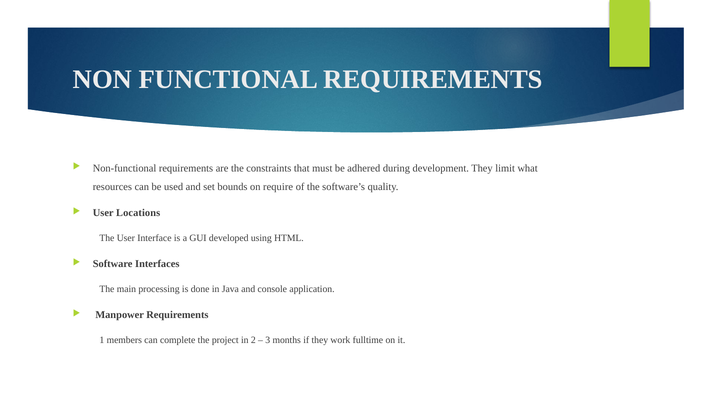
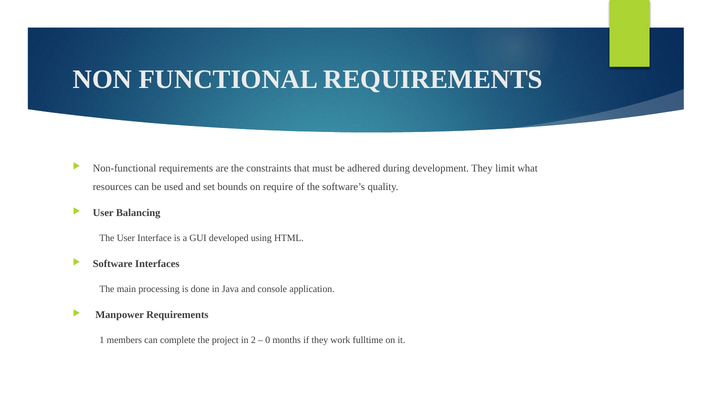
Locations: Locations -> Balancing
3: 3 -> 0
